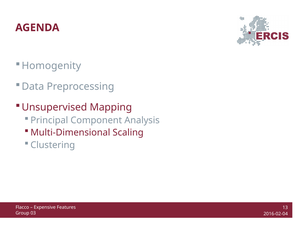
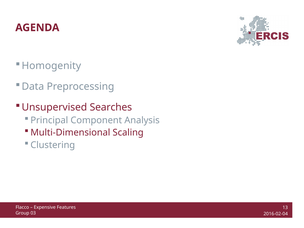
Mapping: Mapping -> Searches
